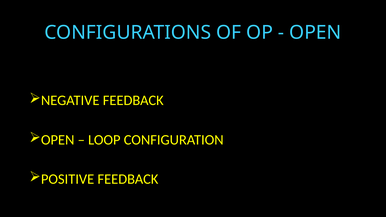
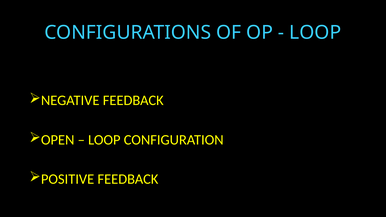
OPEN at (315, 32): OPEN -> LOOP
